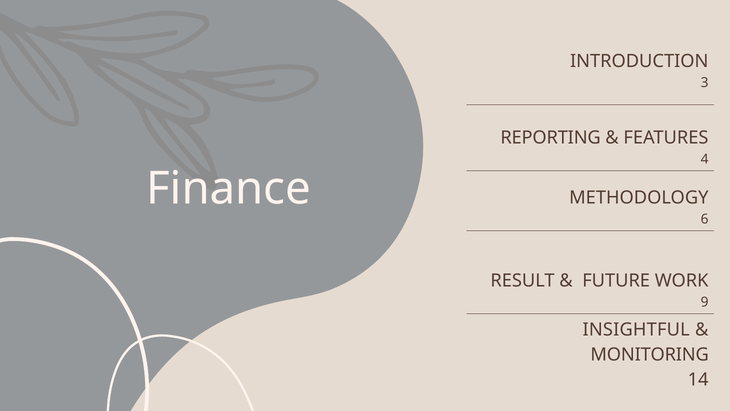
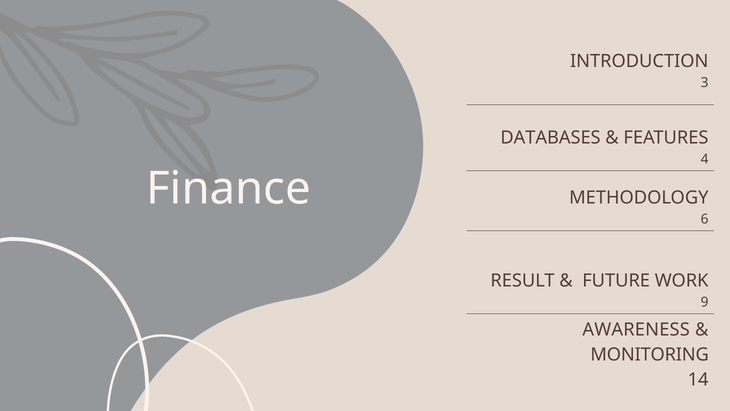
REPORTING: REPORTING -> DATABASES
INSIGHTFUL: INSIGHTFUL -> AWARENESS
